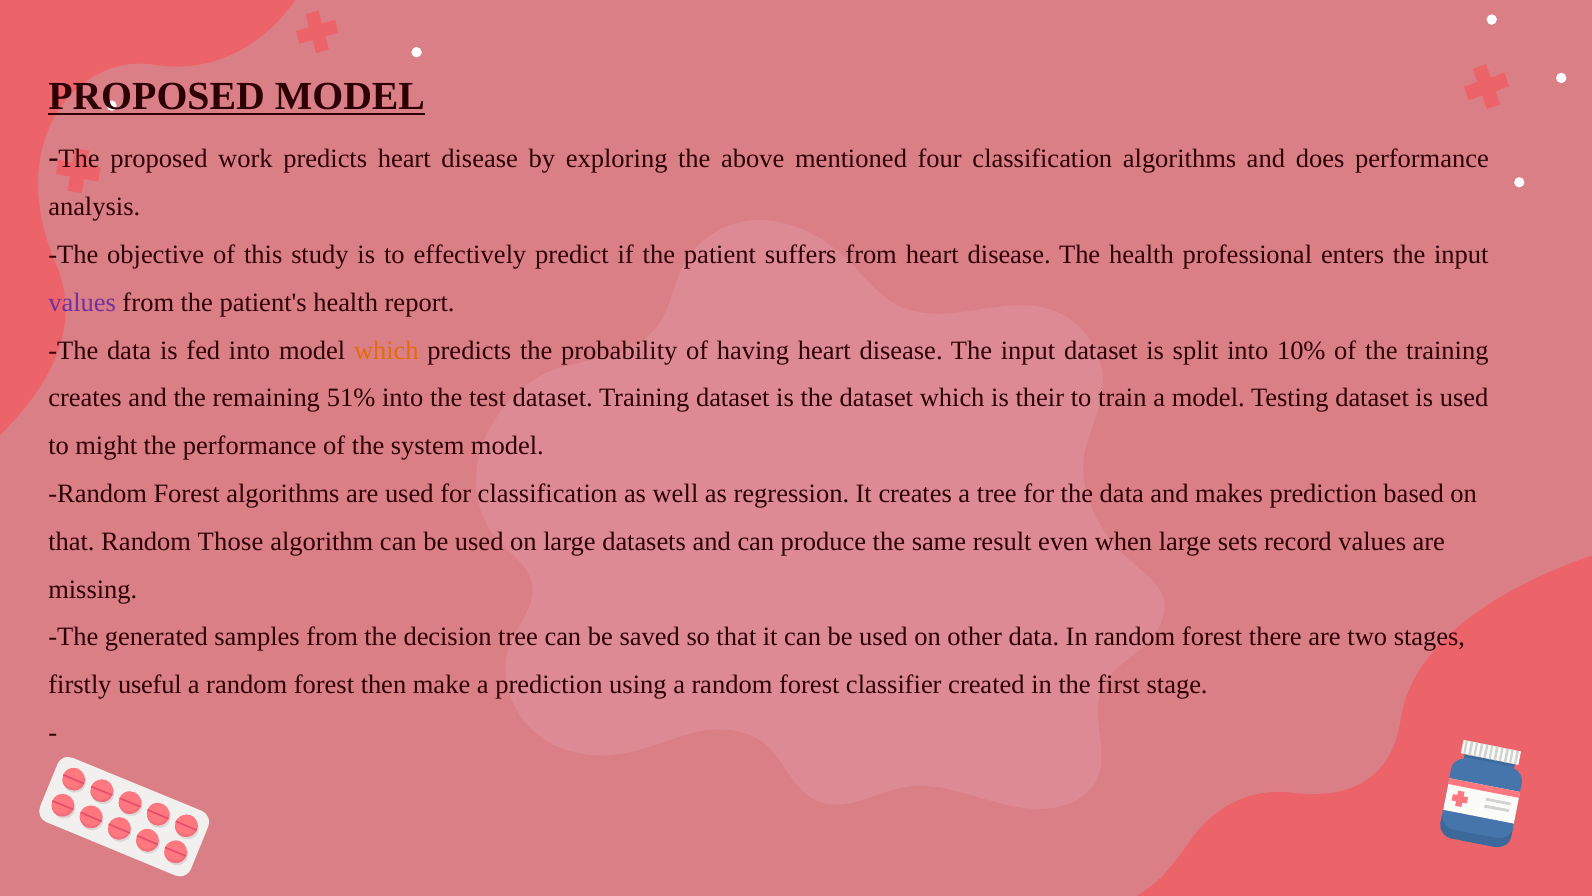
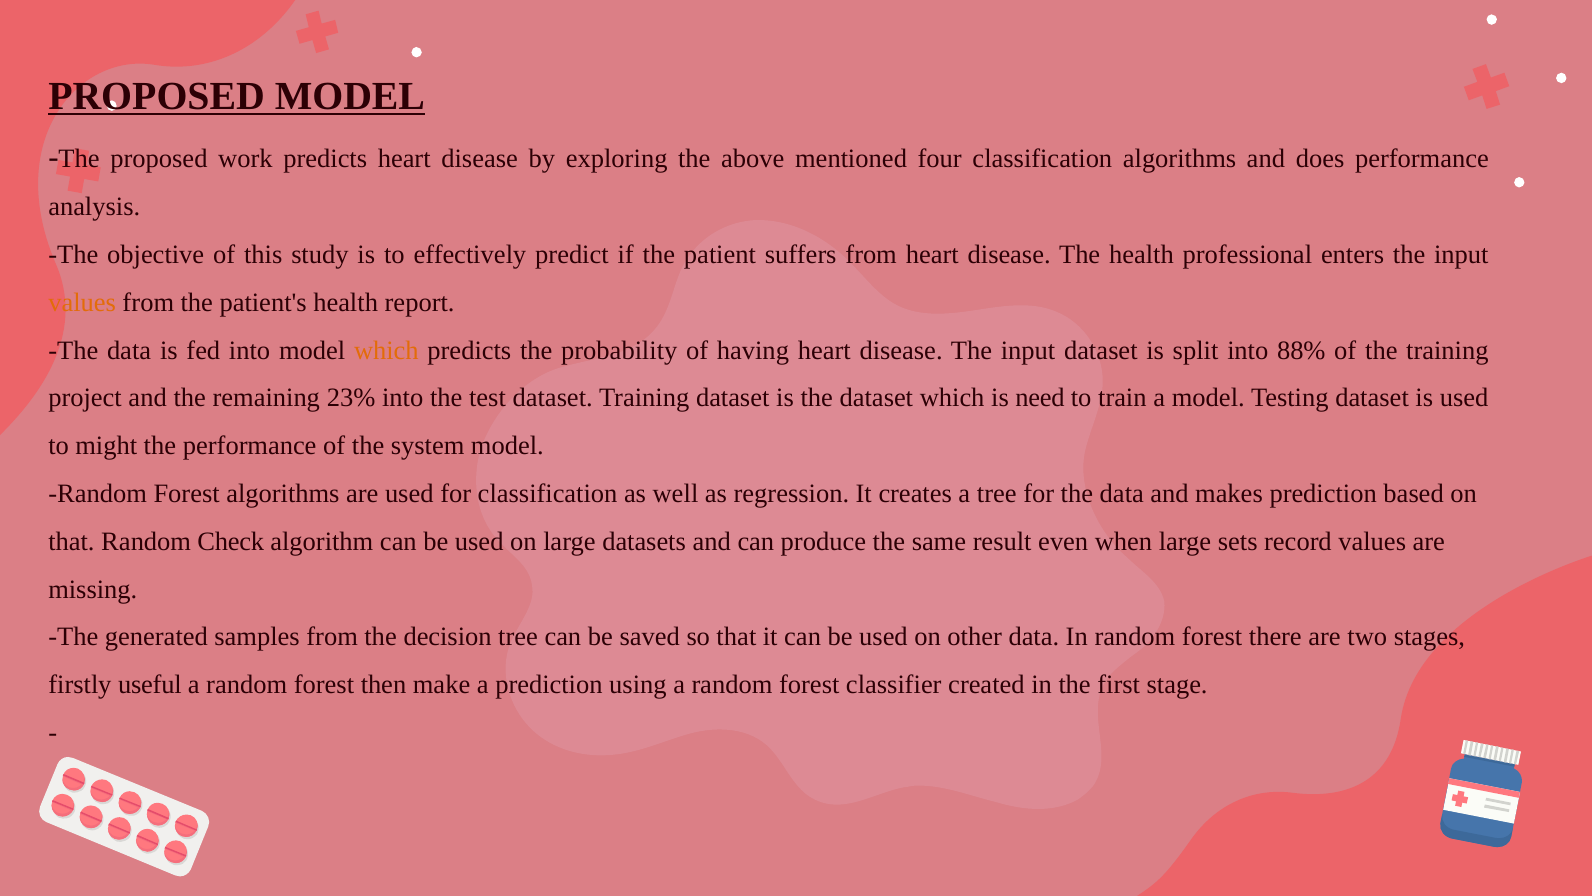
values at (82, 303) colour: purple -> orange
10%: 10% -> 88%
creates at (85, 398): creates -> project
51%: 51% -> 23%
their: their -> need
Those: Those -> Check
